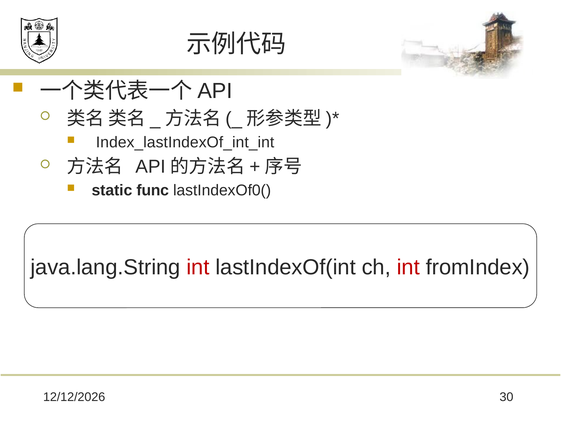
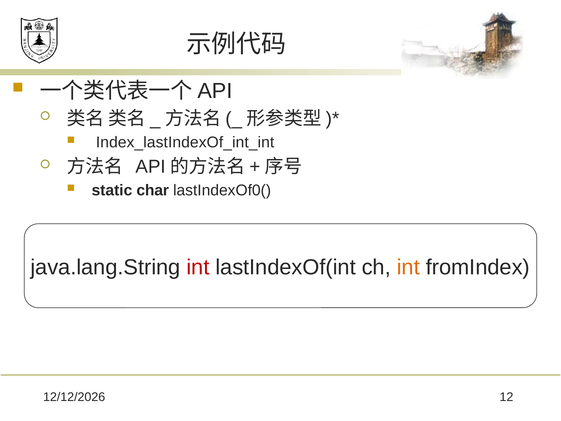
func: func -> char
int at (408, 267) colour: red -> orange
30: 30 -> 12
